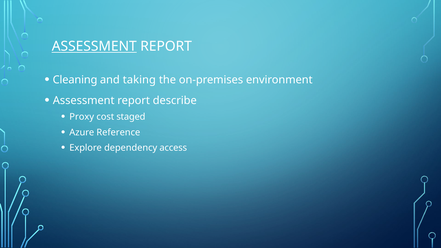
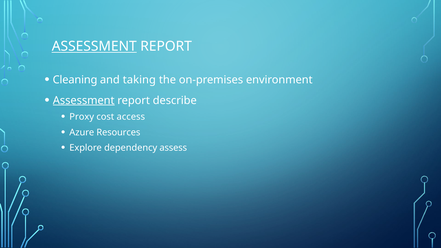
Assessment at (84, 100) underline: none -> present
staged: staged -> access
Reference: Reference -> Resources
access: access -> assess
